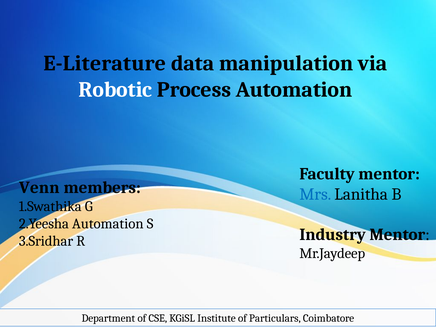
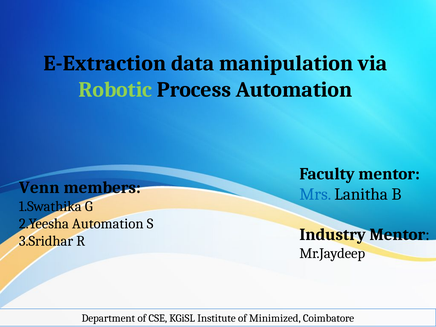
E-Literature: E-Literature -> E-Extraction
Robotic colour: white -> light green
Particulars: Particulars -> Minimized
